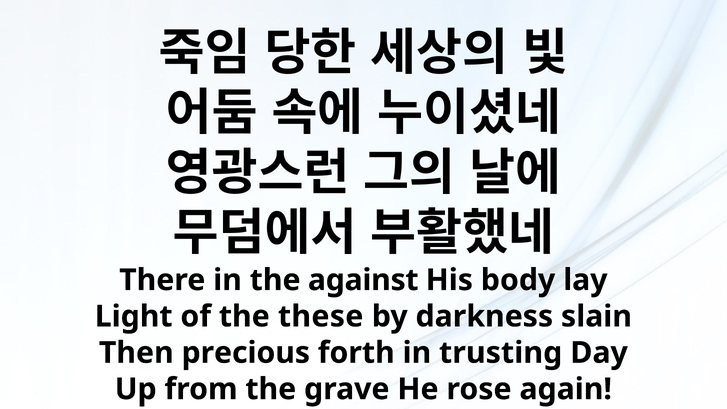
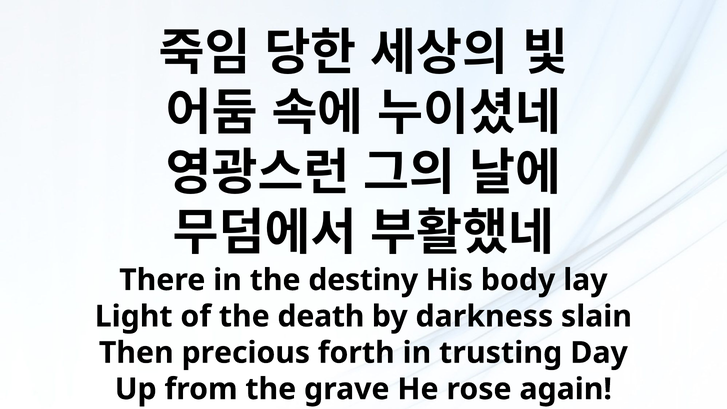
against: against -> destiny
these: these -> death
